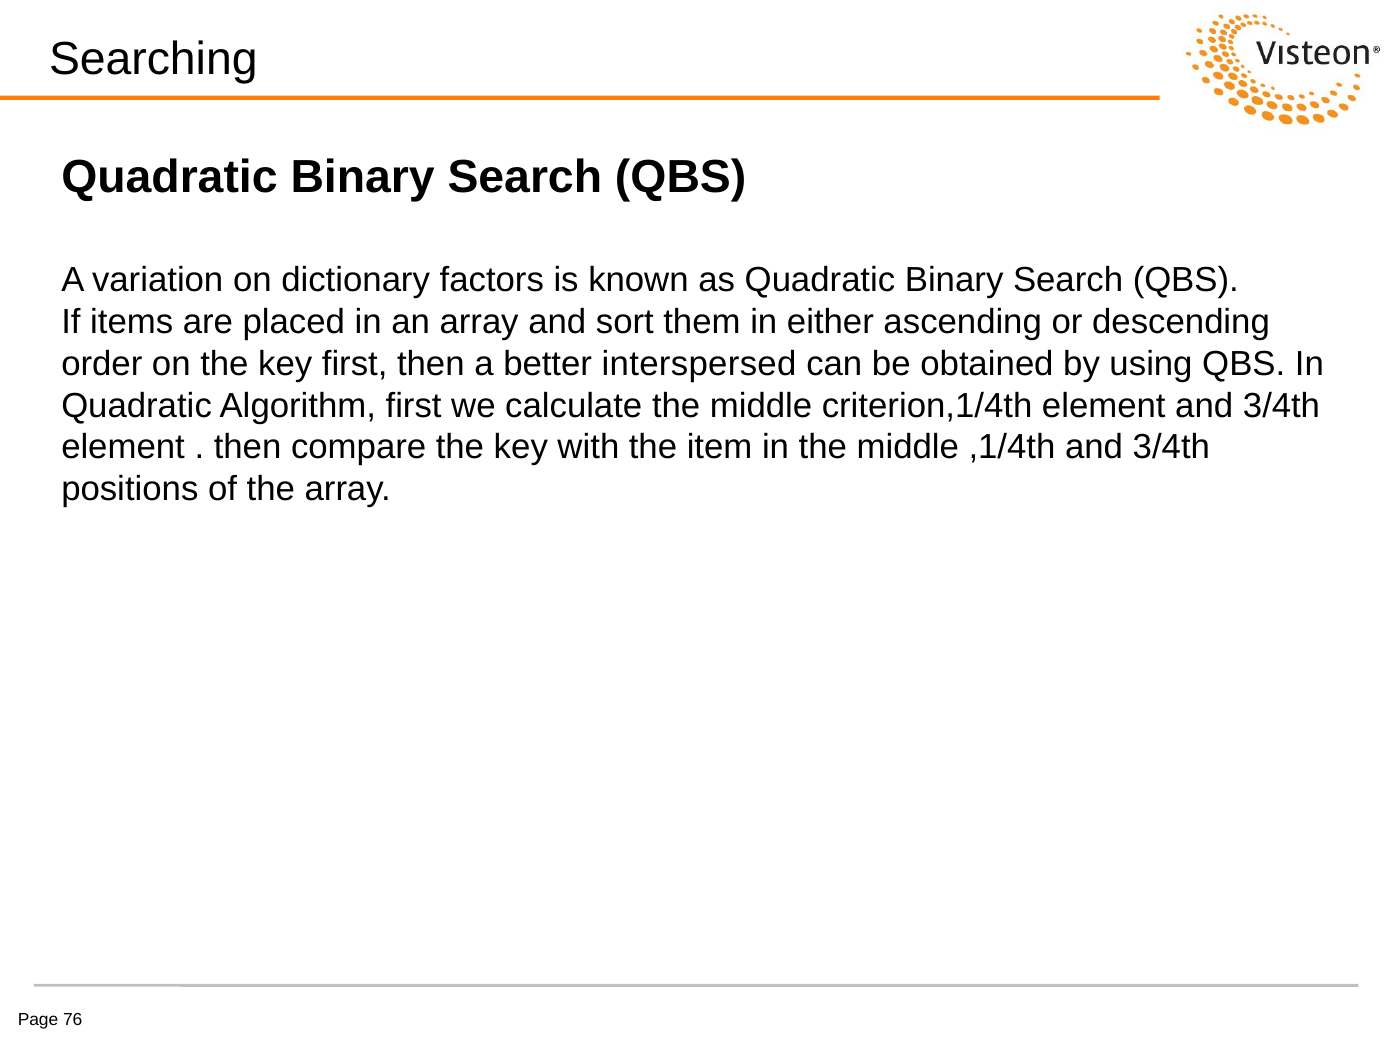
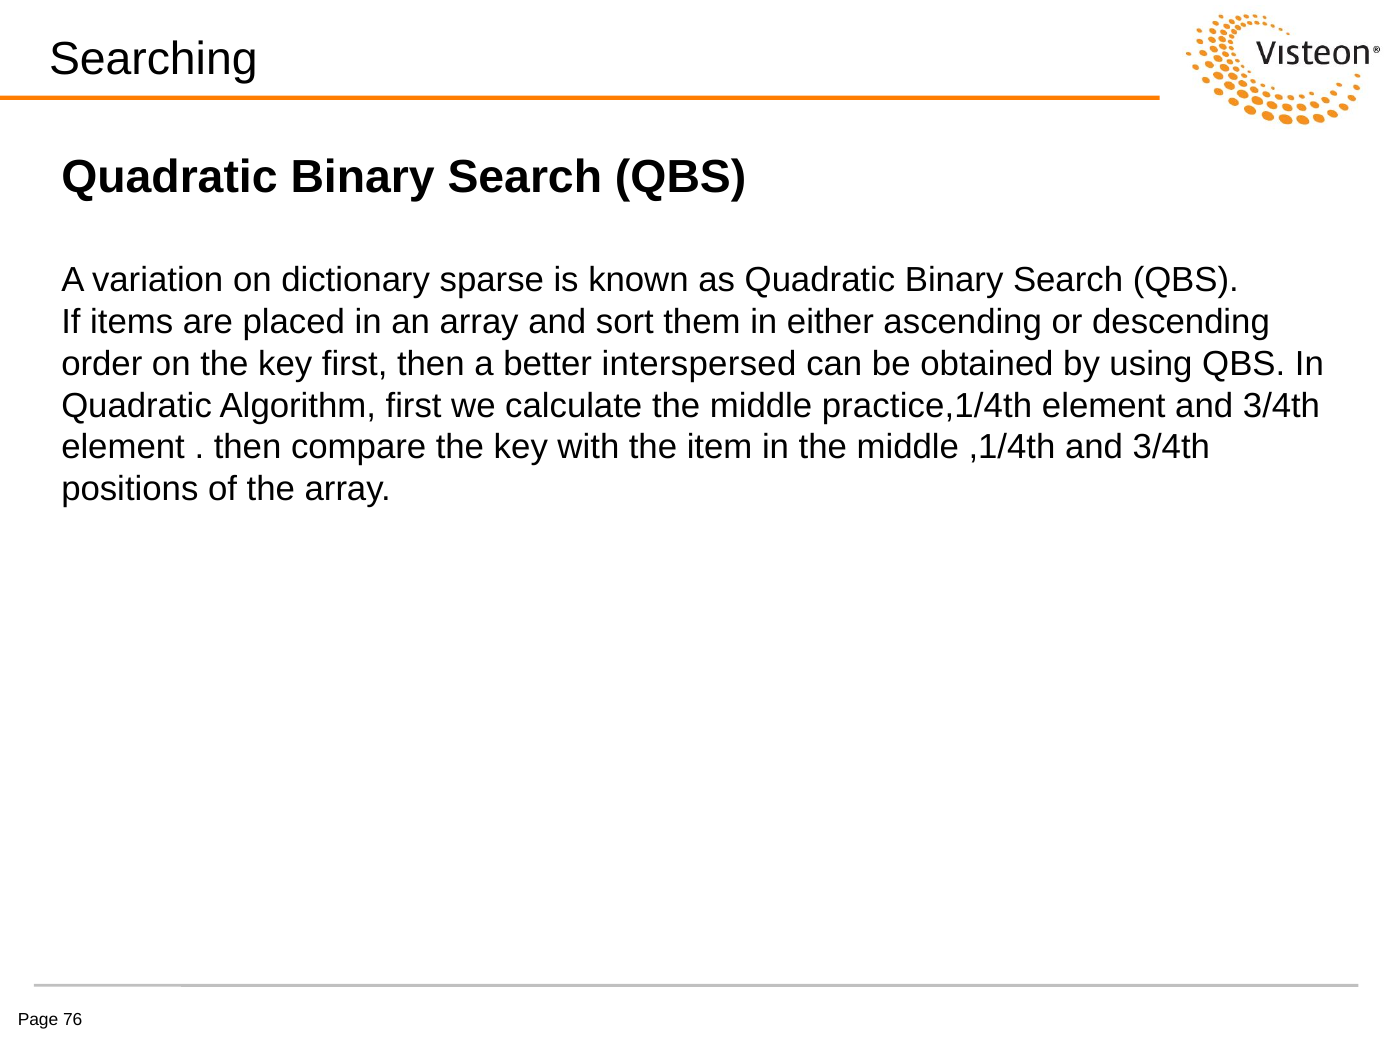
factors: factors -> sparse
criterion,1/4th: criterion,1/4th -> practice,1/4th
